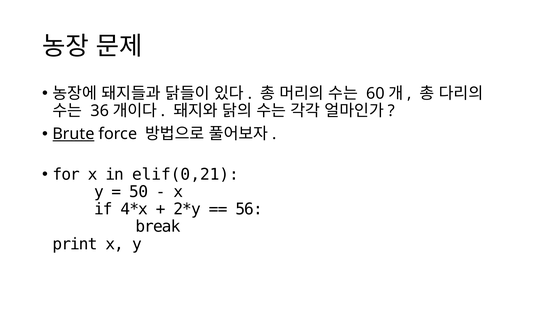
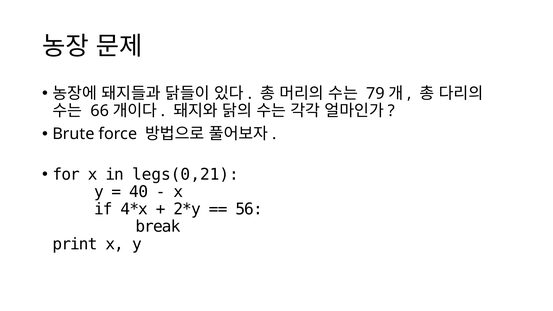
60: 60 -> 79
36: 36 -> 66
Brute underline: present -> none
elif(0,21: elif(0,21 -> legs(0,21
50: 50 -> 40
